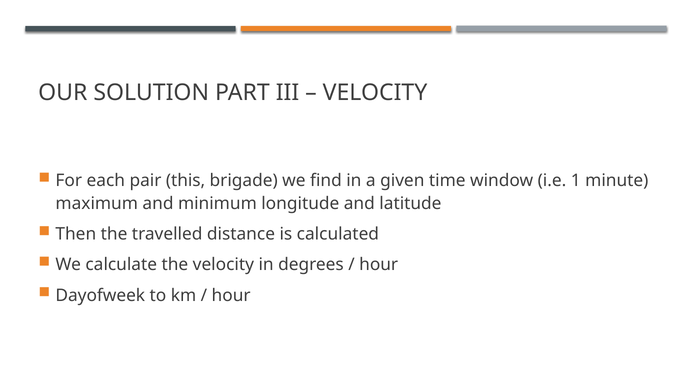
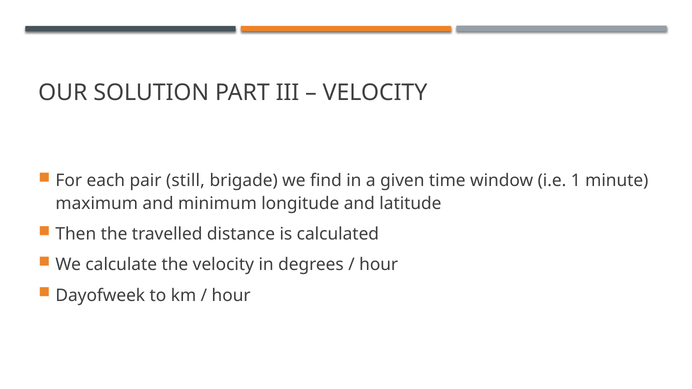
this: this -> still
